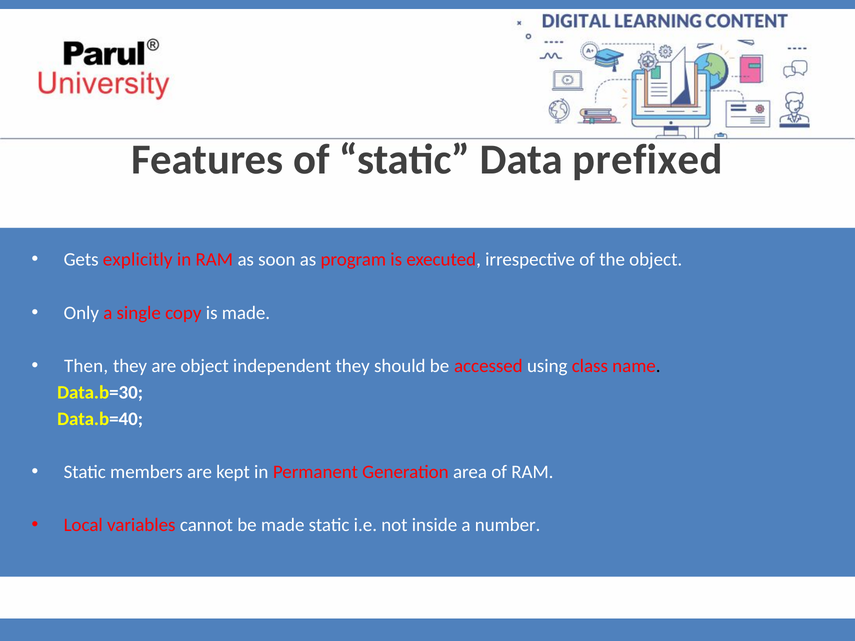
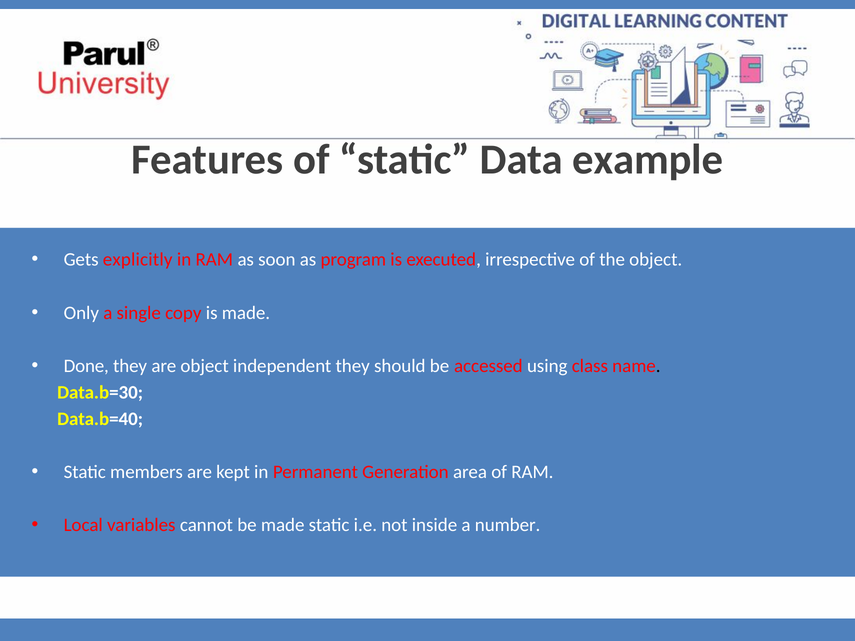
prefixed: prefixed -> example
Then: Then -> Done
